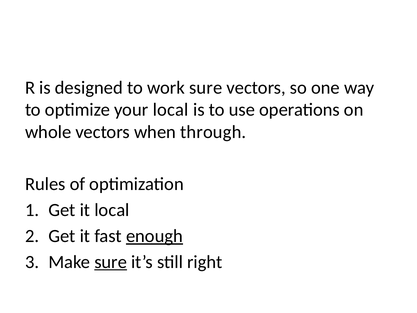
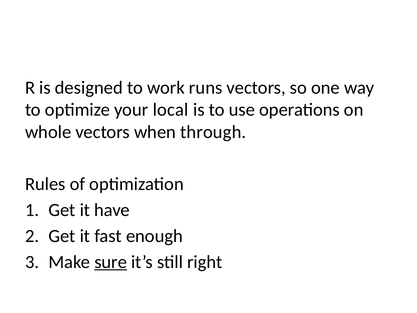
work sure: sure -> runs
it local: local -> have
enough underline: present -> none
